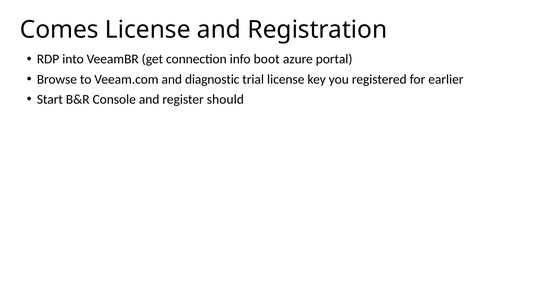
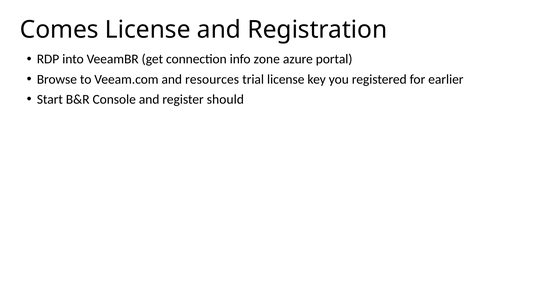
boot: boot -> zone
diagnostic: diagnostic -> resources
